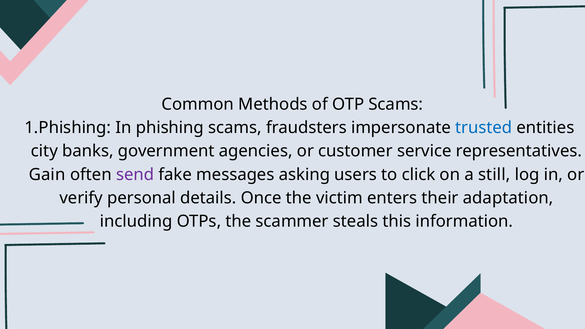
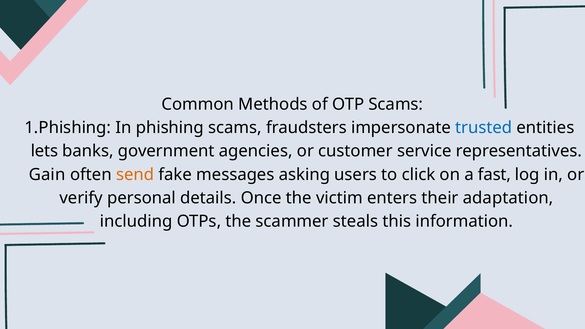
city: city -> lets
send colour: purple -> orange
still: still -> fast
